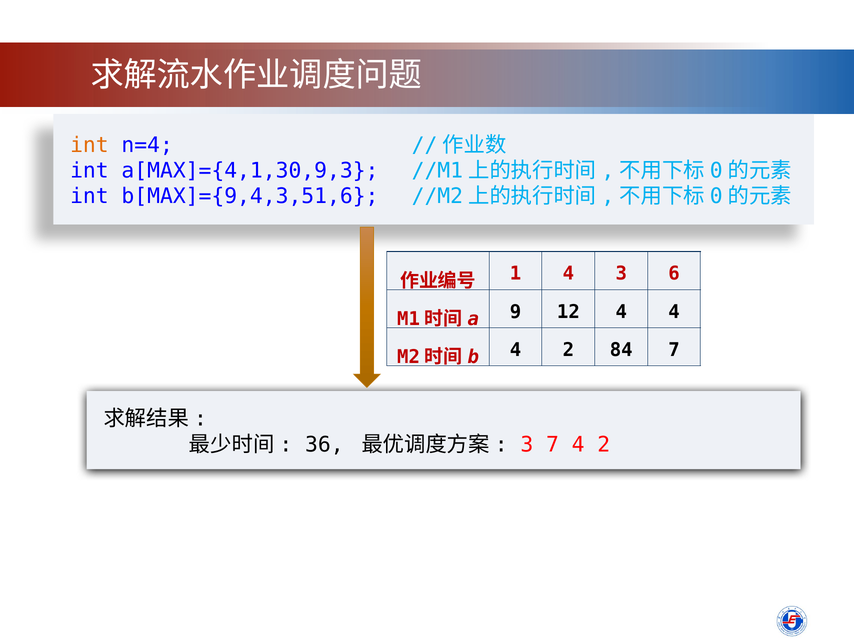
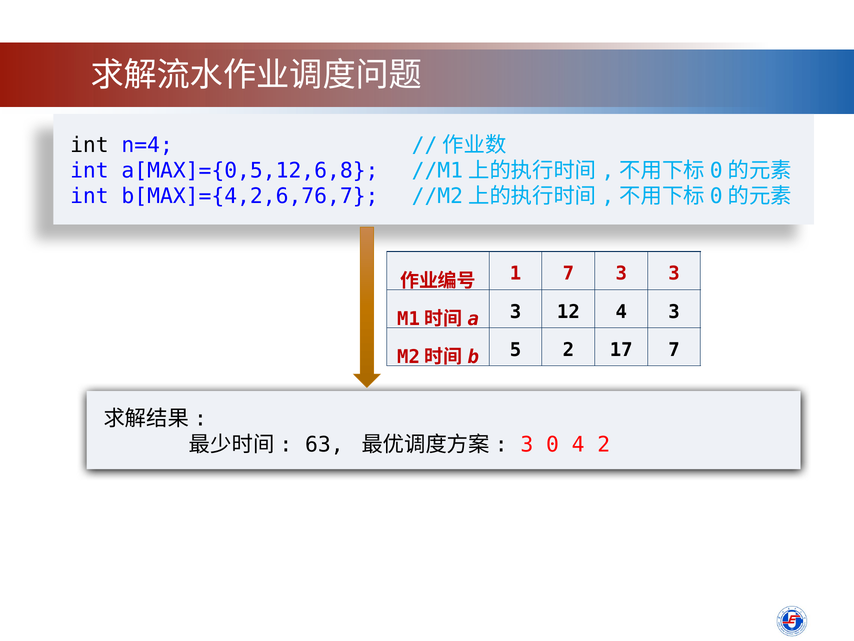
int at (89, 145) colour: orange -> black
a[MAX]={4,1,30,9,3: a[MAX]={4,1,30,9,3 -> a[MAX]={0,5,12,6,8
b[MAX]={9,4,3,51,6: b[MAX]={9,4,3,51,6 -> b[MAX]={4,2,6,76,7
1 4: 4 -> 7
3 6: 6 -> 3
9 at (516, 312): 9 -> 3
4 4: 4 -> 3
4 at (516, 350): 4 -> 5
84: 84 -> 17
36: 36 -> 63
3 7: 7 -> 0
